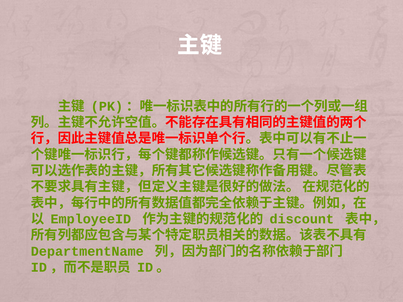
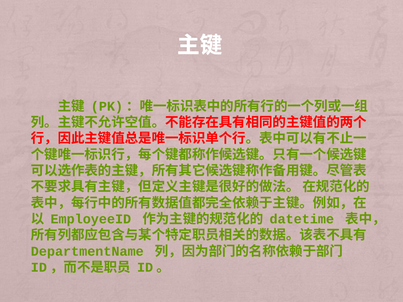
discount: discount -> datetime
